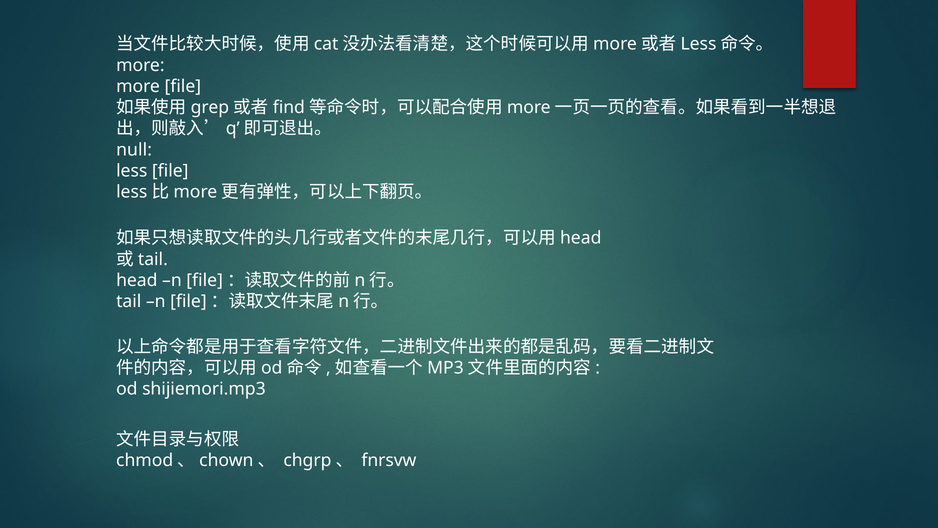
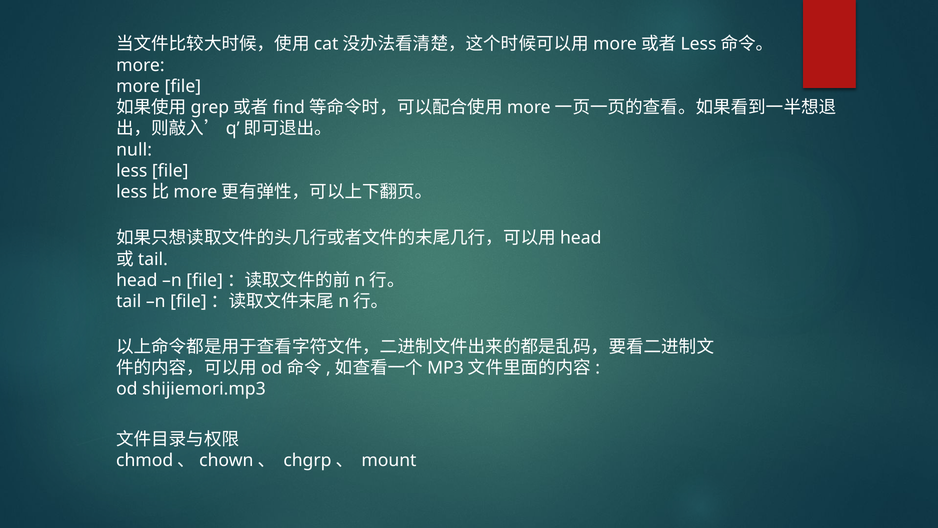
fnrsvw: fnrsvw -> mount
